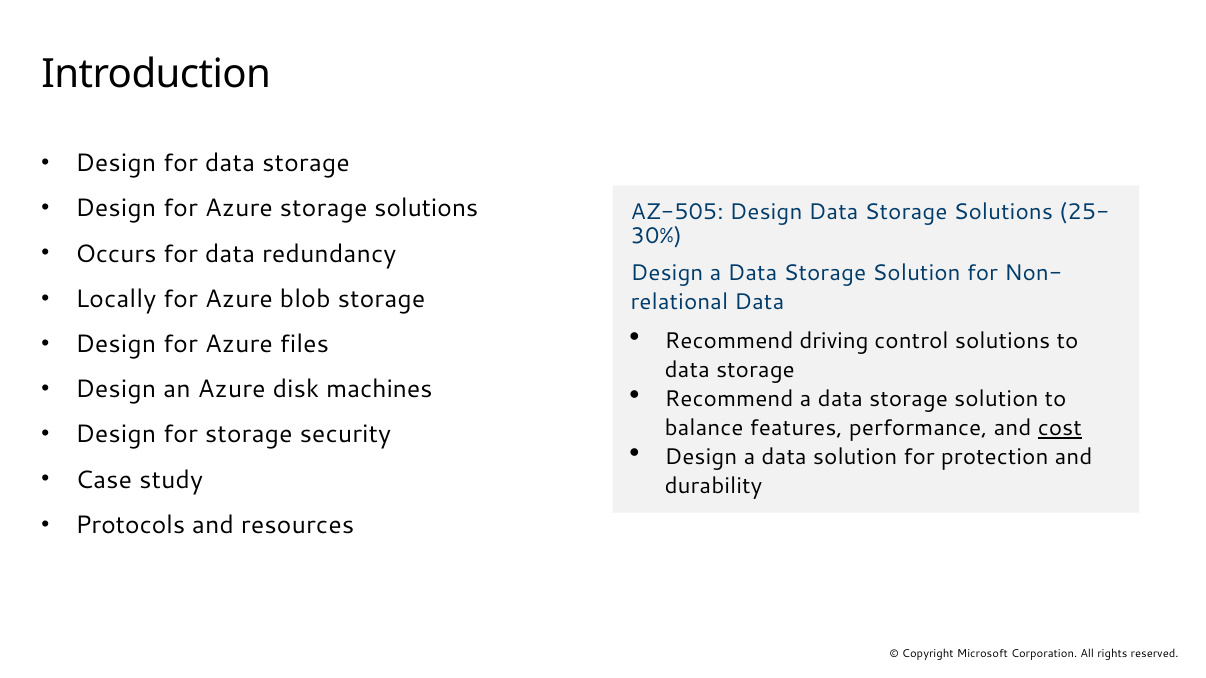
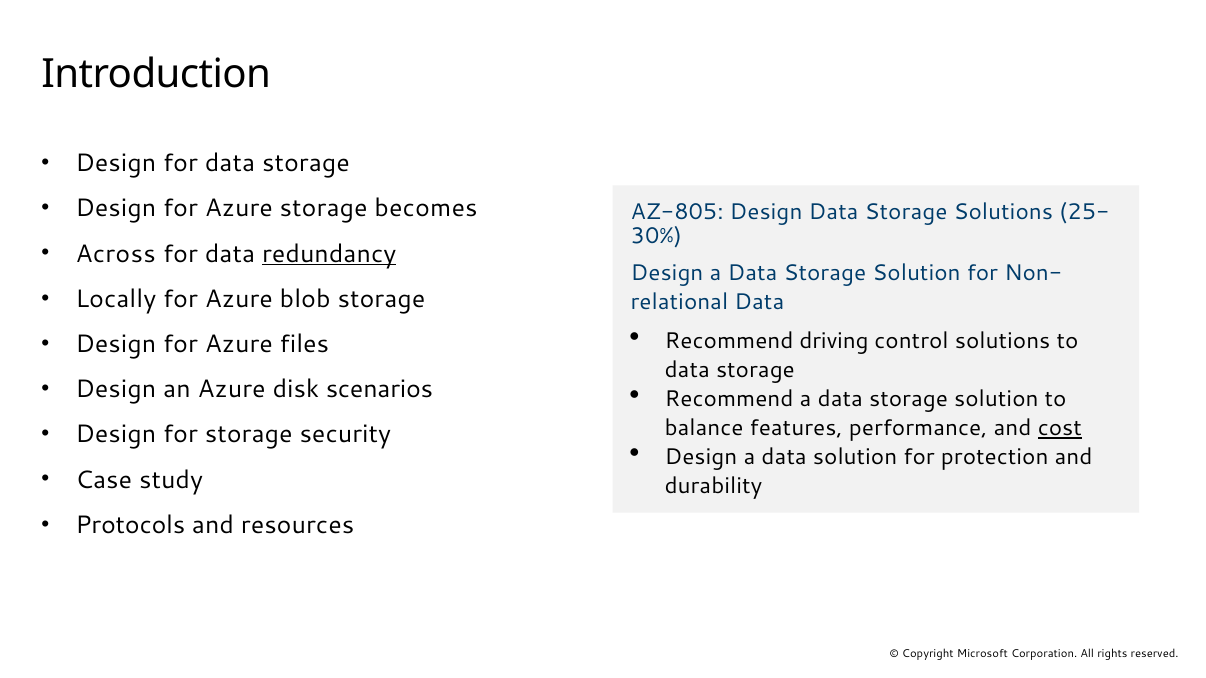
Azure storage solutions: solutions -> becomes
AZ-505: AZ-505 -> AZ-805
Occurs: Occurs -> Across
redundancy underline: none -> present
machines: machines -> scenarios
